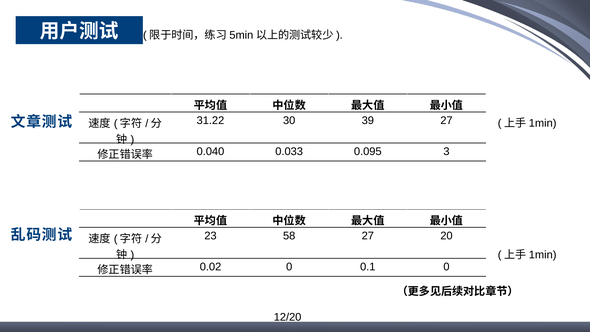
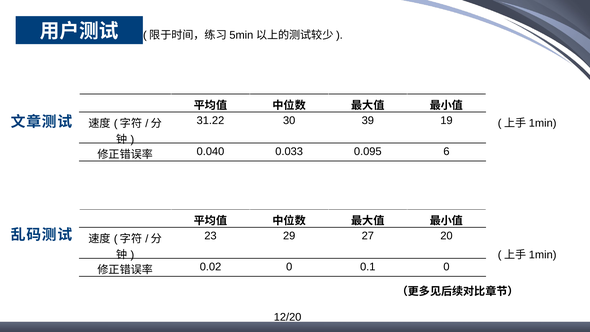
39 27: 27 -> 19
3: 3 -> 6
58: 58 -> 29
